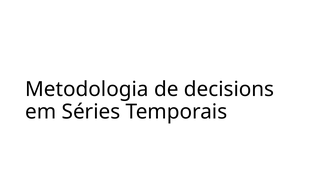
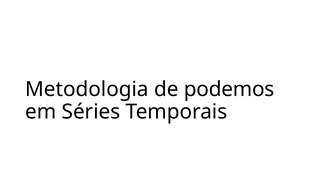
decisions: decisions -> podemos
